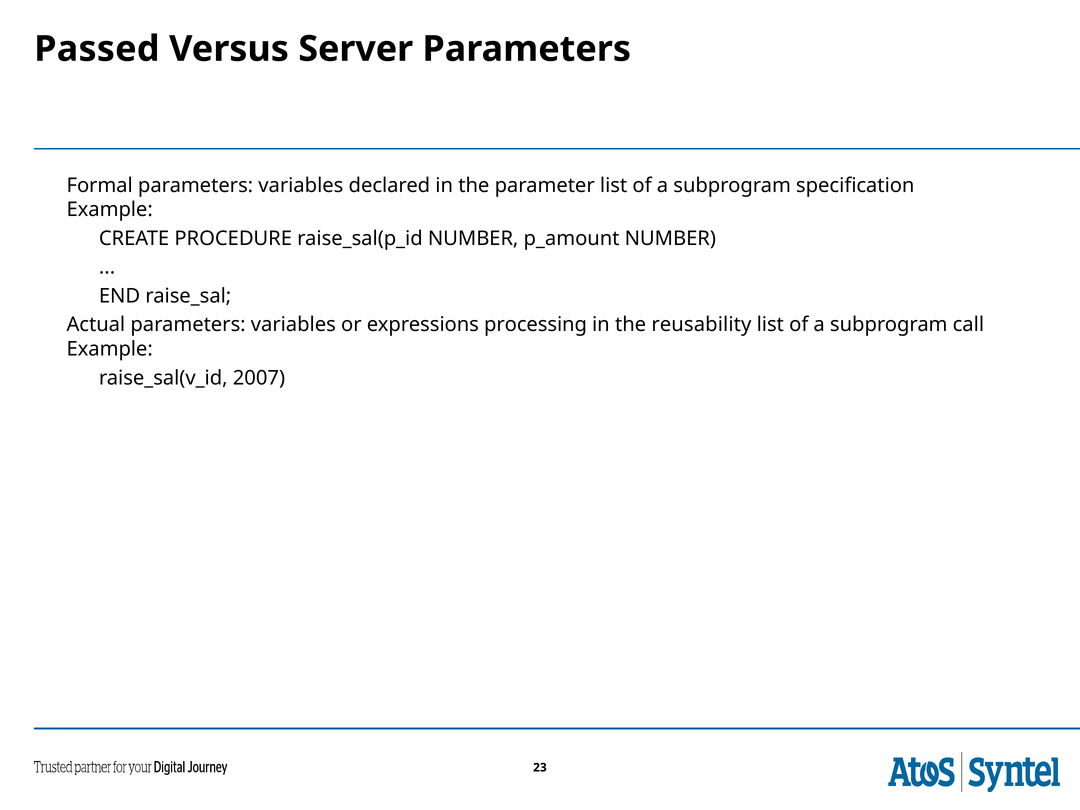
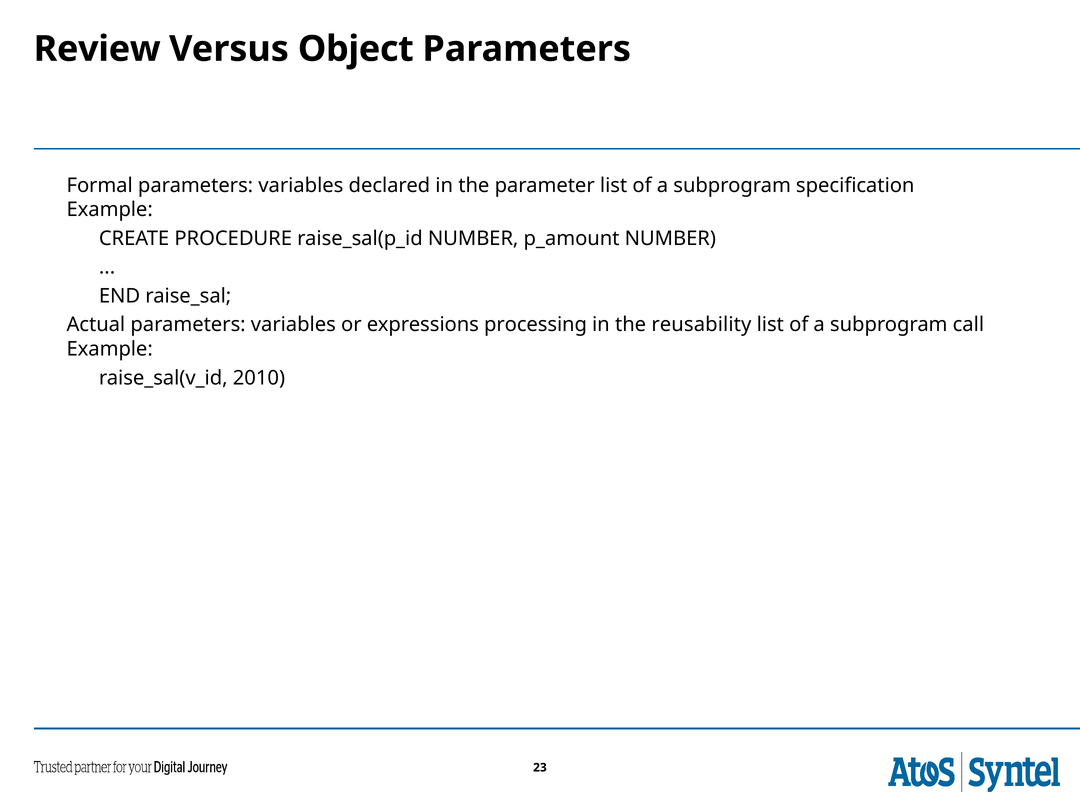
Passed: Passed -> Review
Server: Server -> Object
2007: 2007 -> 2010
